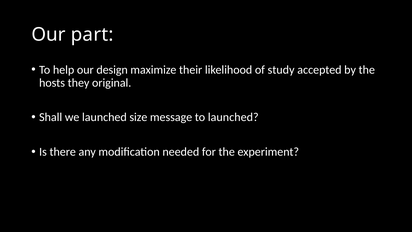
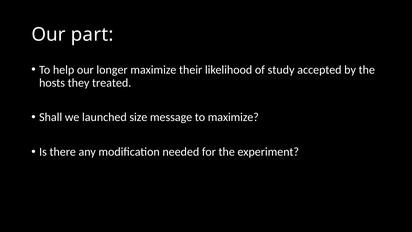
design: design -> longer
original: original -> treated
to launched: launched -> maximize
